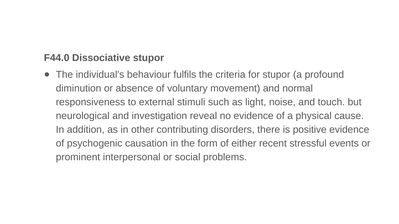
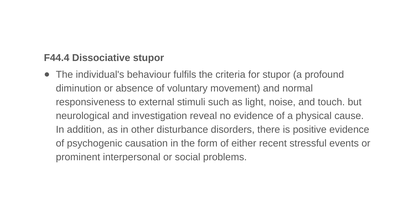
F44.0: F44.0 -> F44.4
contributing: contributing -> disturbance
